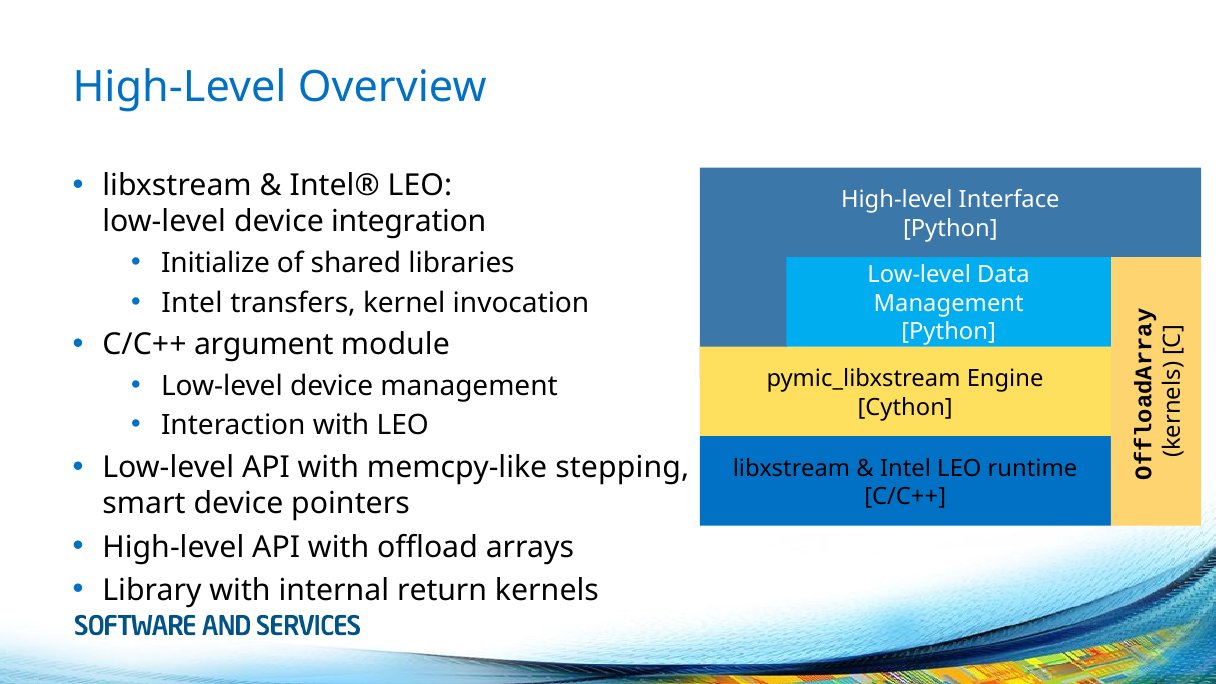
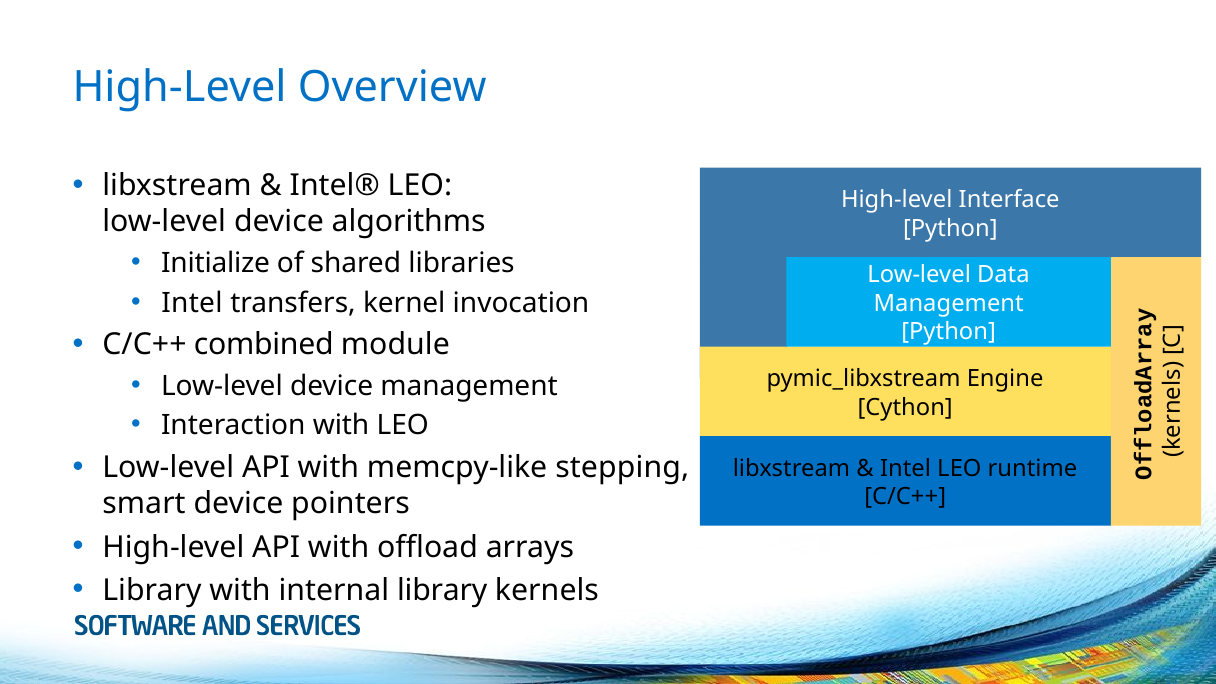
integration: integration -> algorithms
argument: argument -> combined
internal return: return -> library
